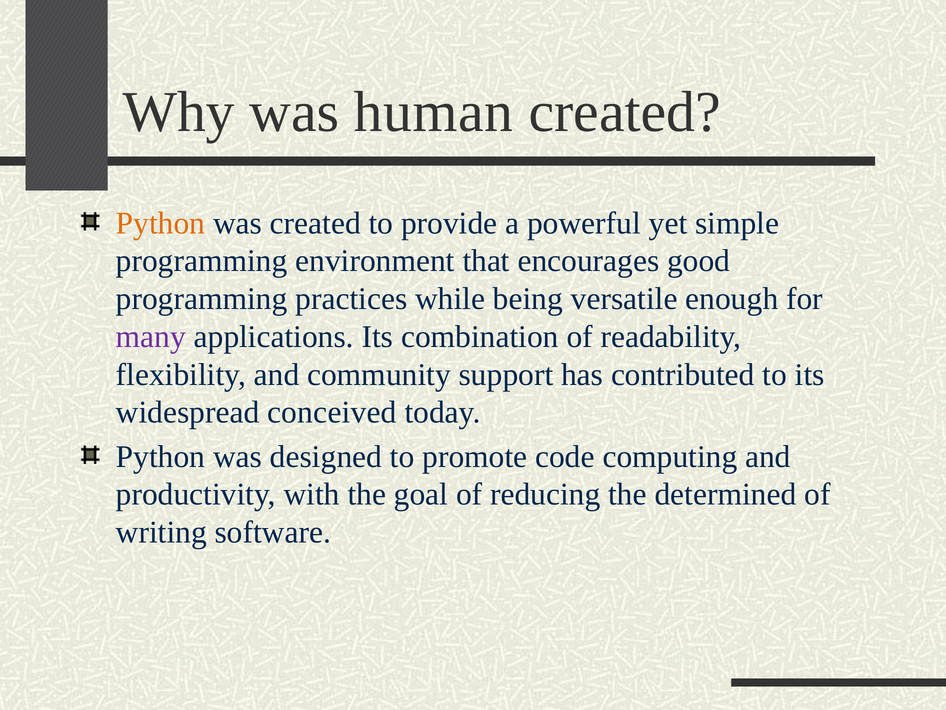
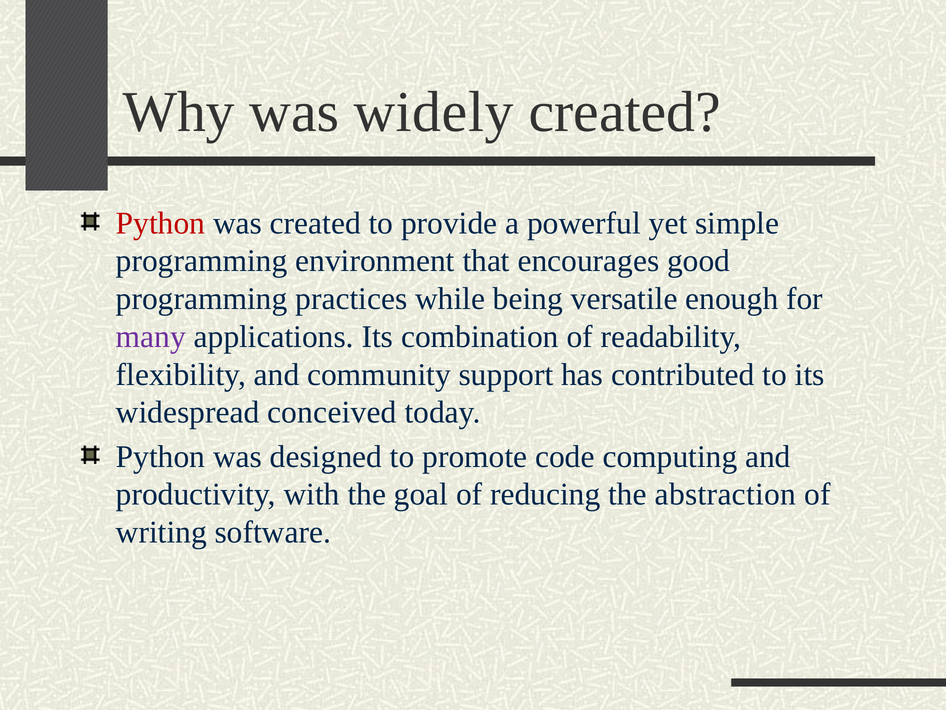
human: human -> widely
Python at (161, 223) colour: orange -> red
determined: determined -> abstraction
